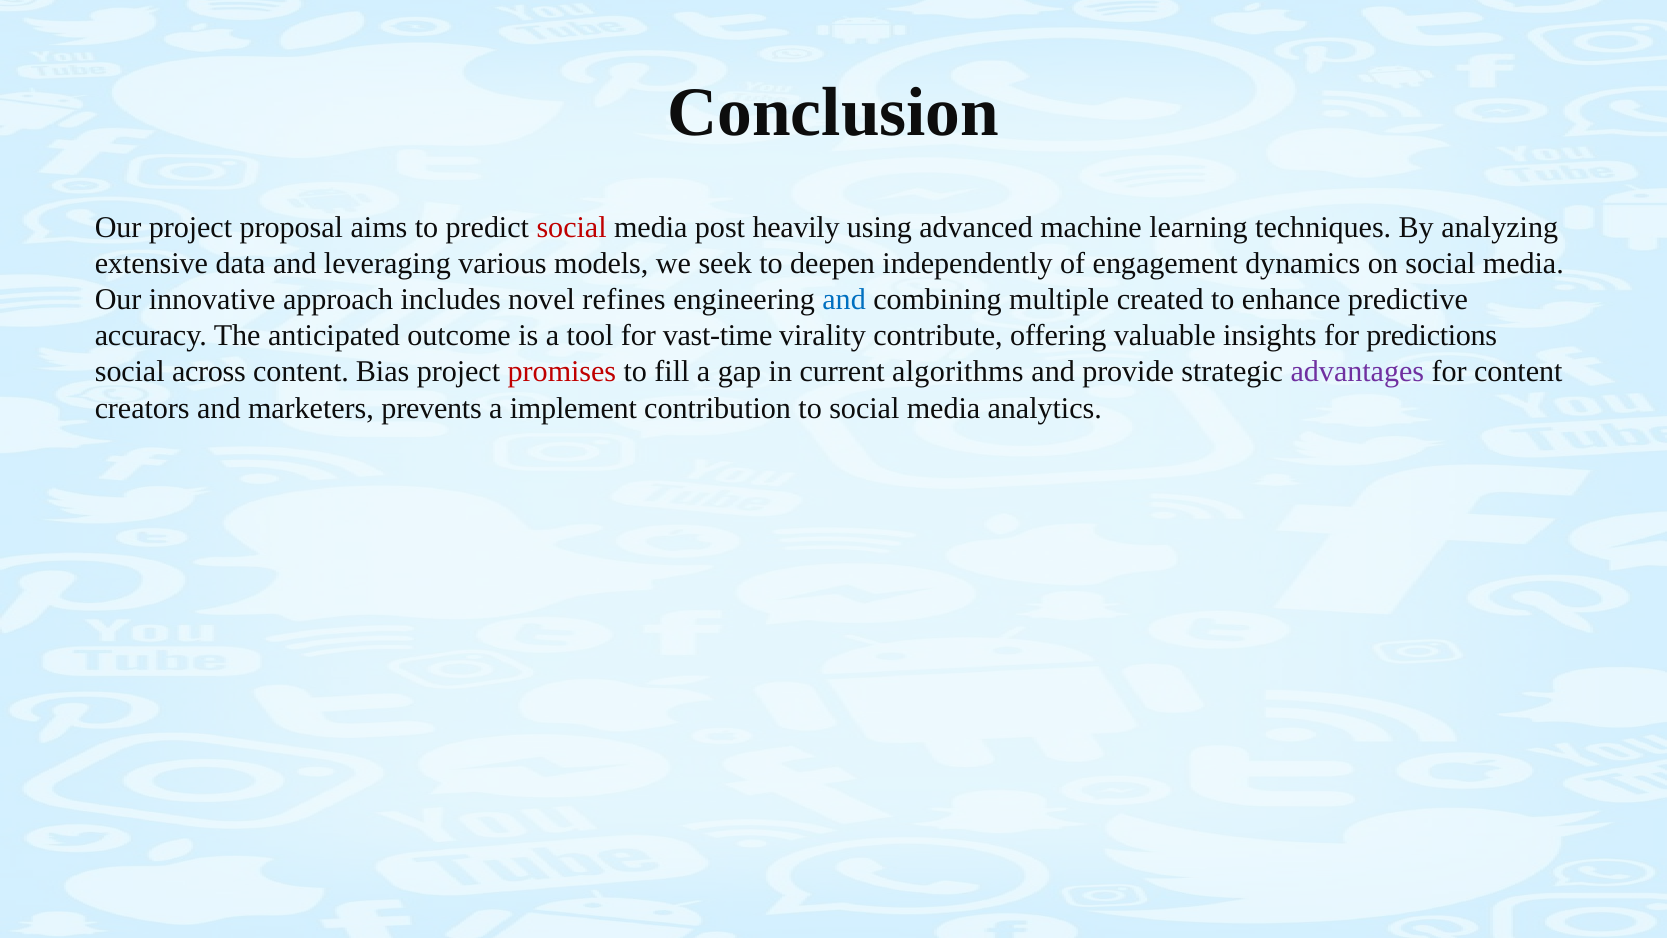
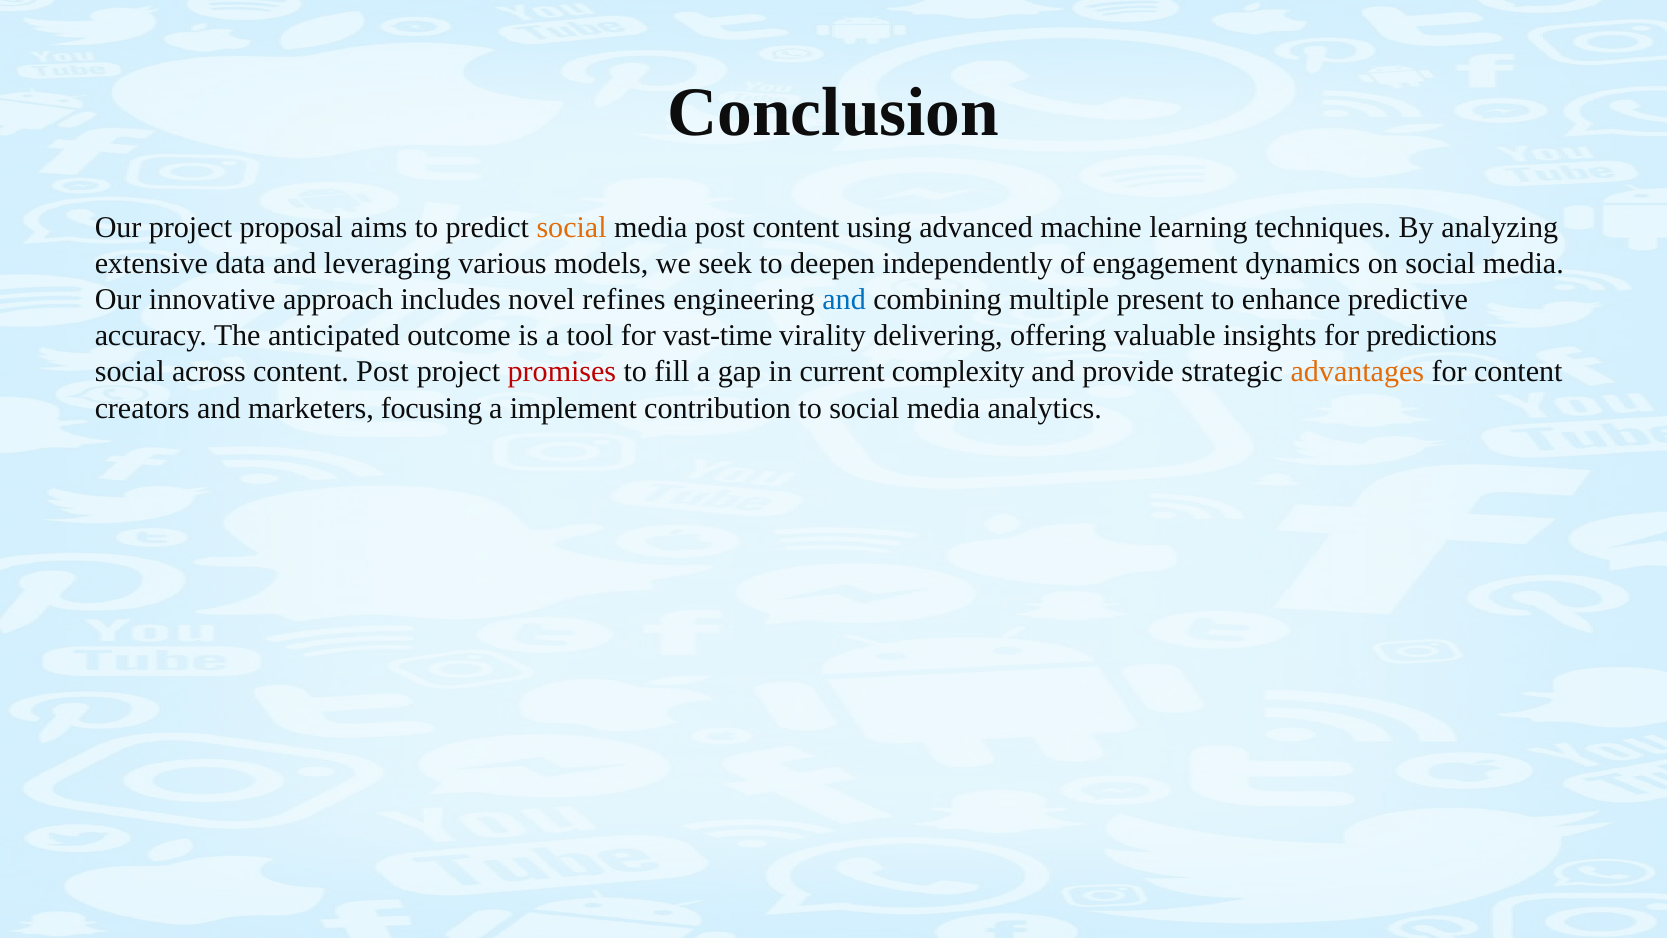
social at (572, 227) colour: red -> orange
post heavily: heavily -> content
created: created -> present
contribute: contribute -> delivering
content Bias: Bias -> Post
algorithms: algorithms -> complexity
advantages colour: purple -> orange
prevents: prevents -> focusing
